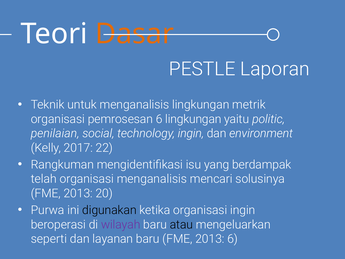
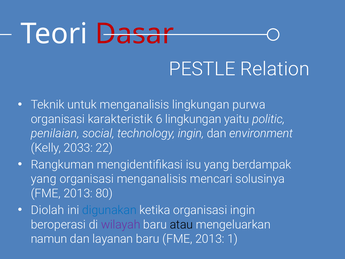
Dasar colour: orange -> red
Laporan: Laporan -> Relation
metrik: metrik -> purwa
pemrosesan: pemrosesan -> karakteristik
2017: 2017 -> 2033
telah at (44, 179): telah -> yang
20: 20 -> 80
Purwa: Purwa -> Diolah
digunakan colour: black -> blue
seperti: seperti -> namun
2013 6: 6 -> 1
